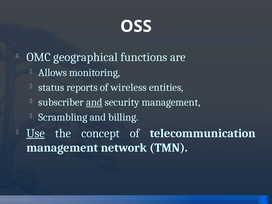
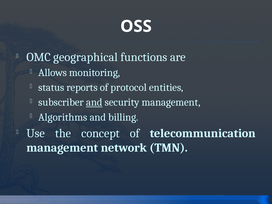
wireless: wireless -> protocol
Scrambling: Scrambling -> Algorithms
Use underline: present -> none
